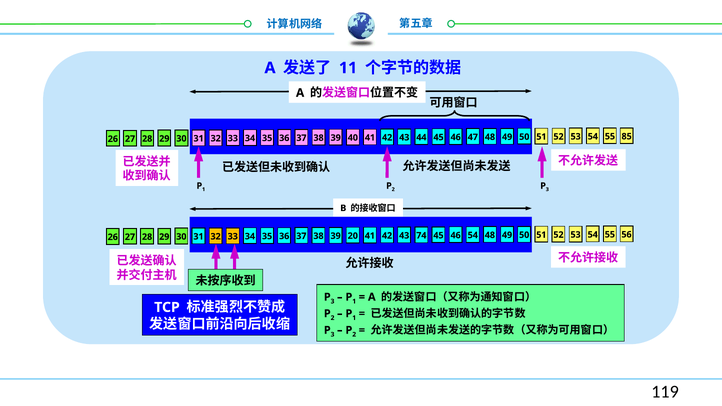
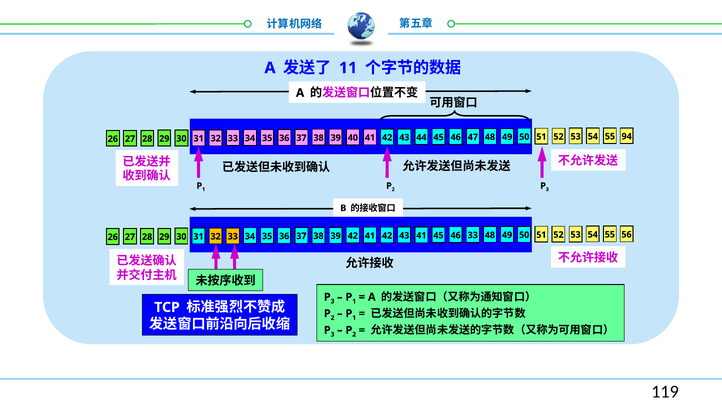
85: 85 -> 94
39 20: 20 -> 42
43 74: 74 -> 41
46 54: 54 -> 33
